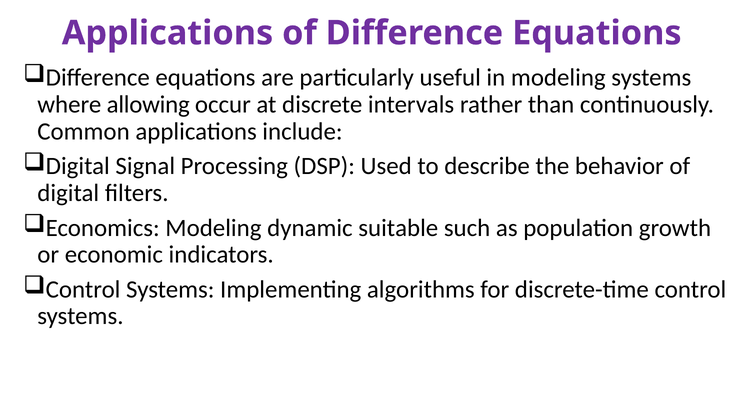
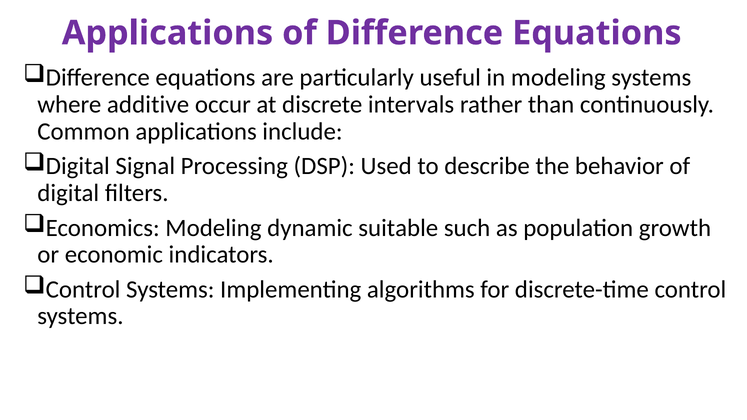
allowing: allowing -> additive
